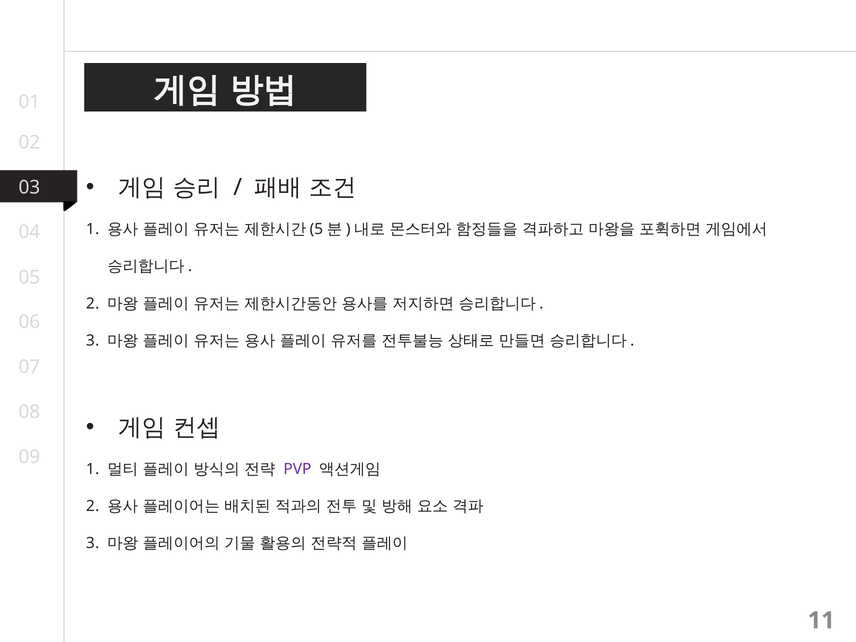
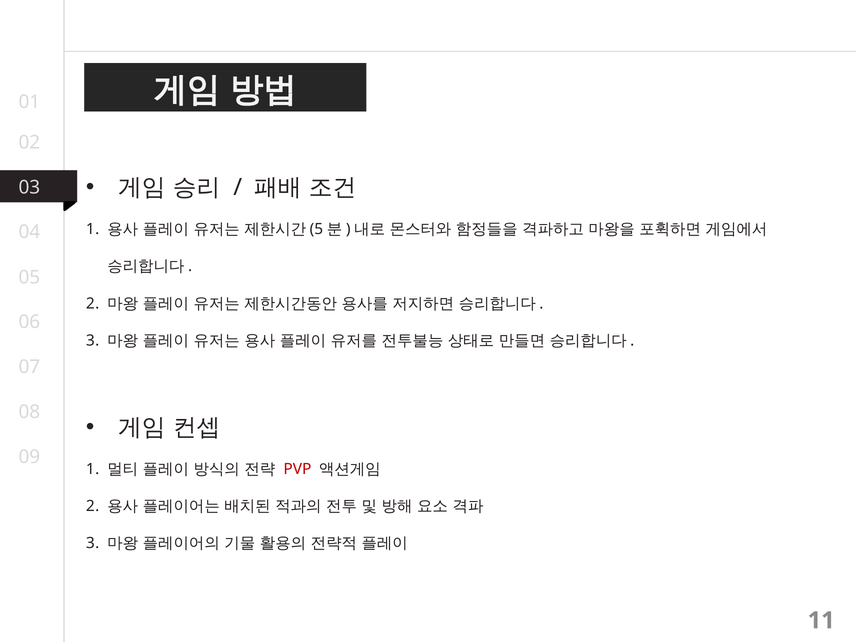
PVP colour: purple -> red
